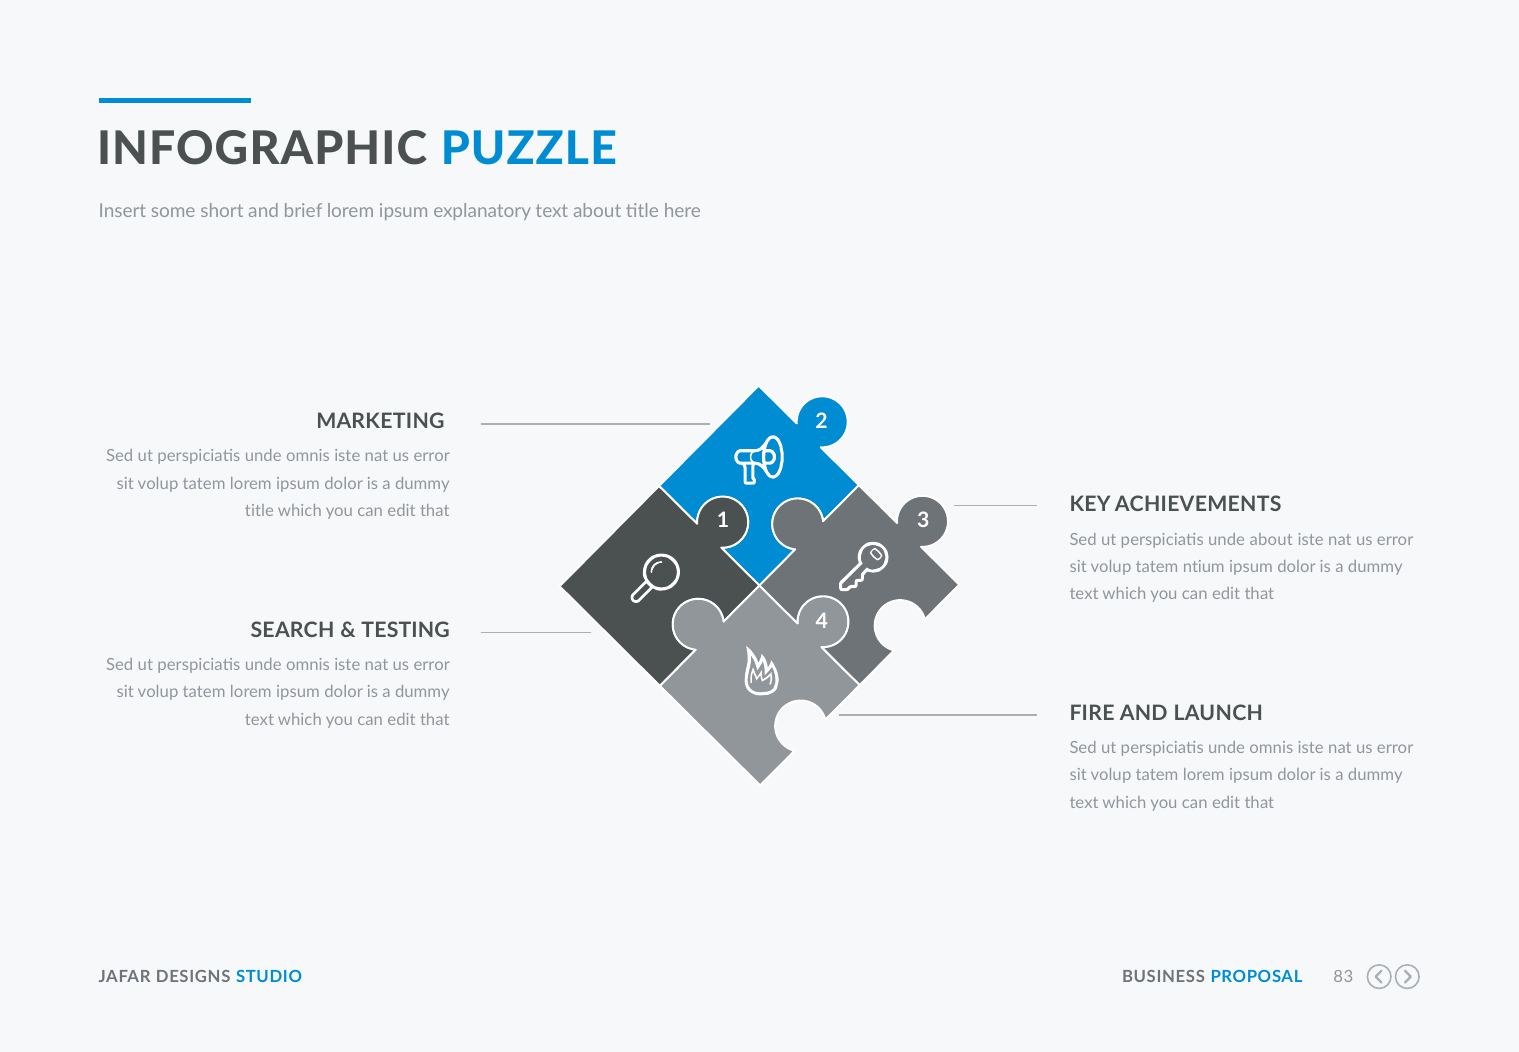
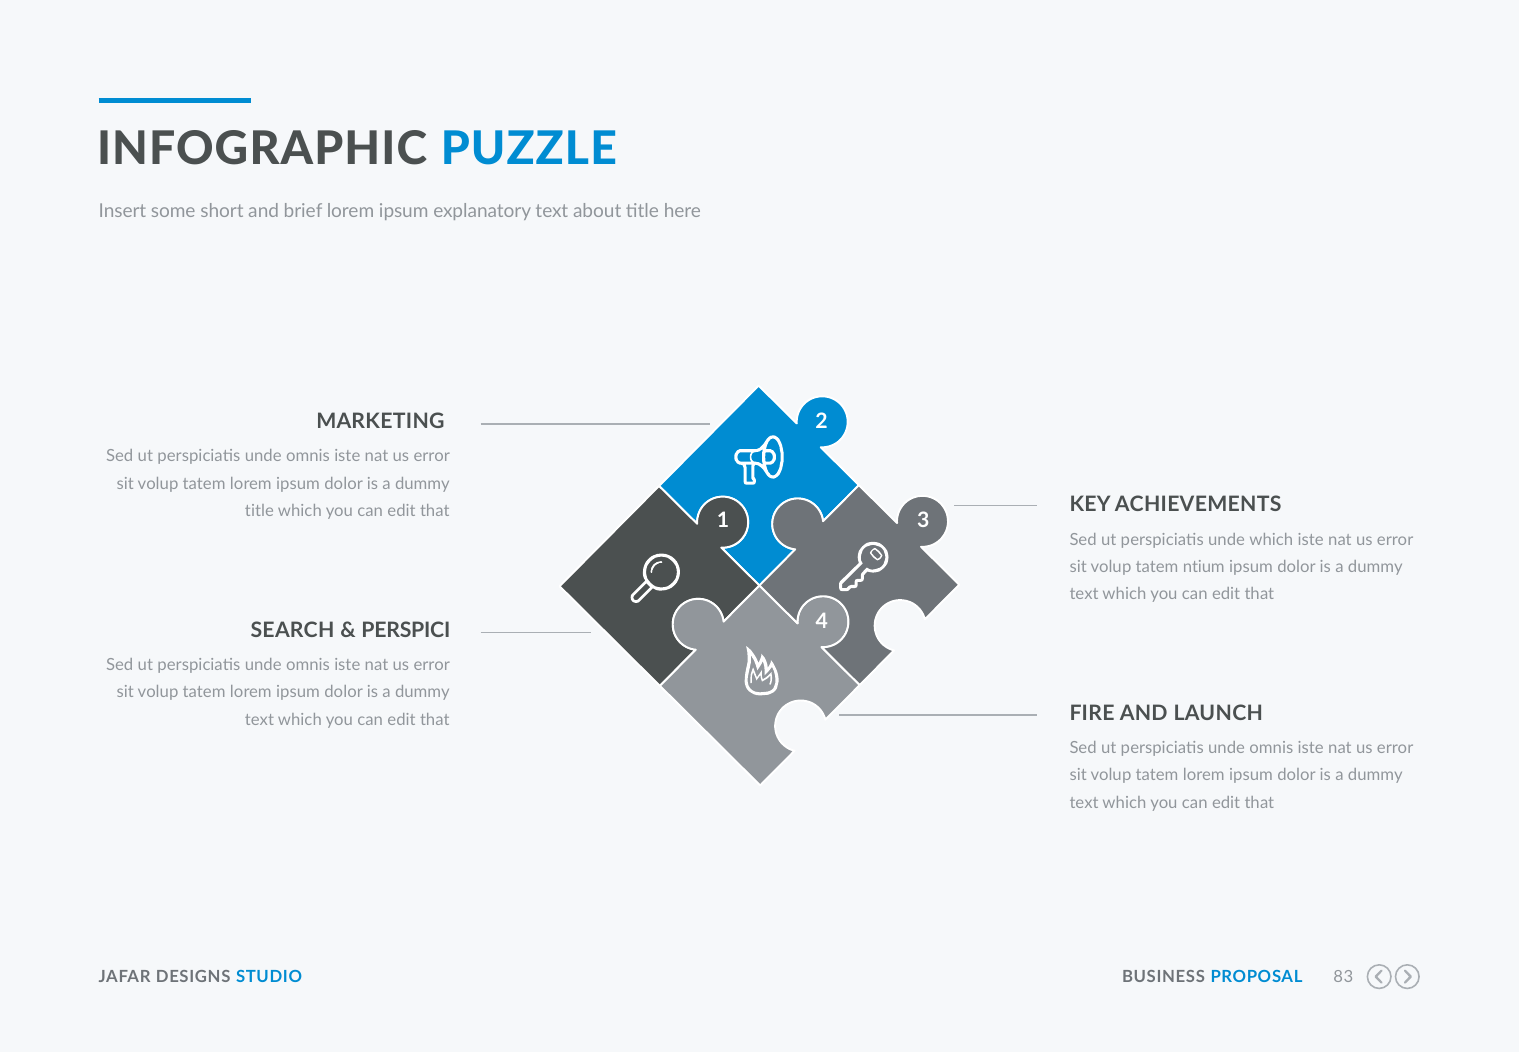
unde about: about -> which
TESTING: TESTING -> PERSPICI
